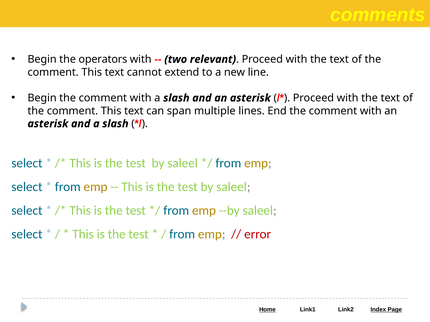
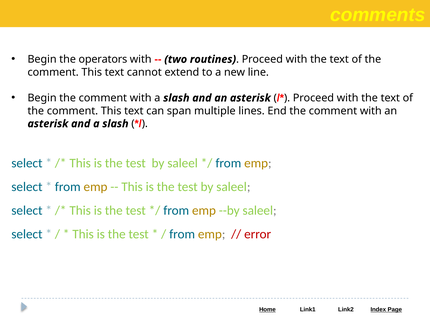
relevant: relevant -> routines
